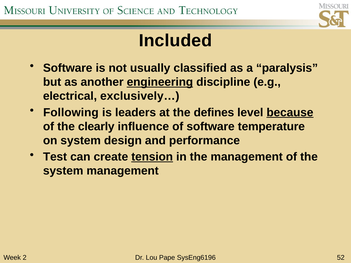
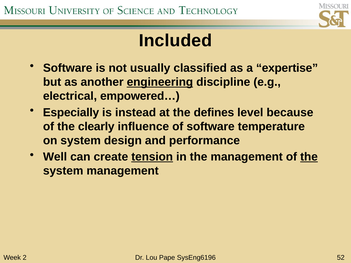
paralysis: paralysis -> expertise
exclusively…: exclusively… -> empowered…
Following: Following -> Especially
leaders: leaders -> instead
because underline: present -> none
Test: Test -> Well
the at (309, 157) underline: none -> present
